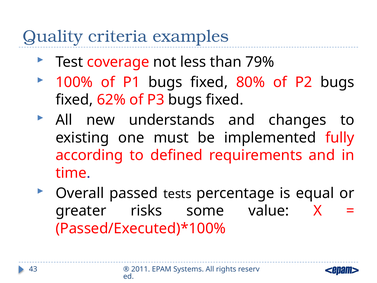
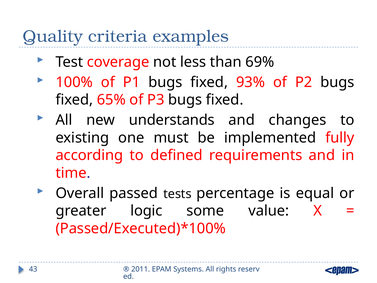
79%: 79% -> 69%
80%: 80% -> 93%
62%: 62% -> 65%
risks: risks -> logic
